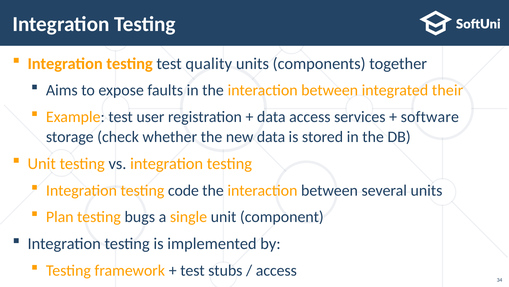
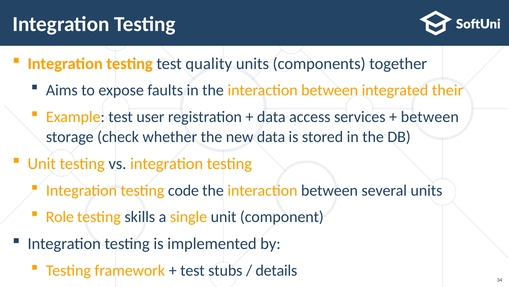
software at (430, 117): software -> between
Plan: Plan -> Role
bugs: bugs -> skills
access at (276, 270): access -> details
